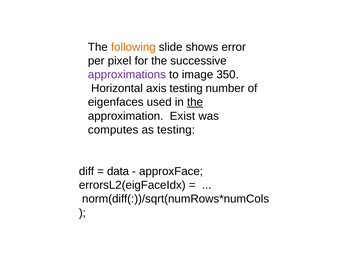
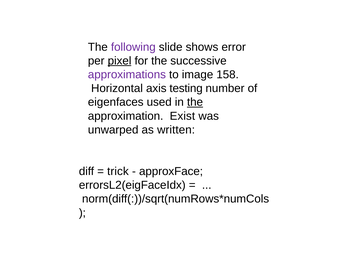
following colour: orange -> purple
pixel underline: none -> present
350: 350 -> 158
computes: computes -> unwarped
as testing: testing -> written
data: data -> trick
